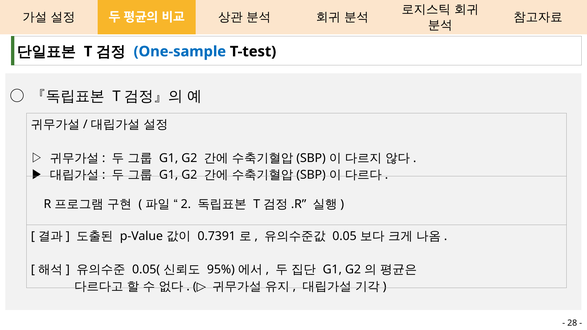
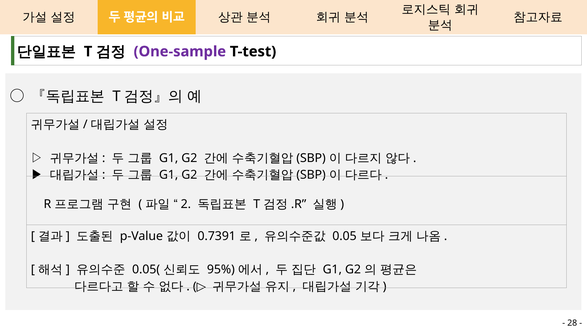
One-sample colour: blue -> purple
